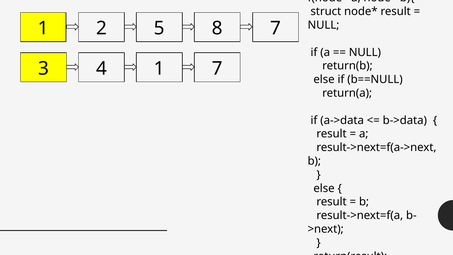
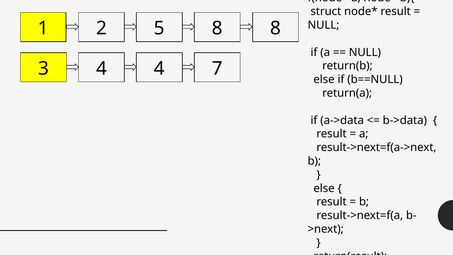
8 7: 7 -> 8
4 1: 1 -> 4
